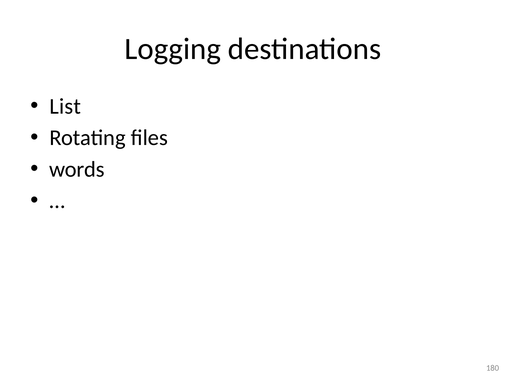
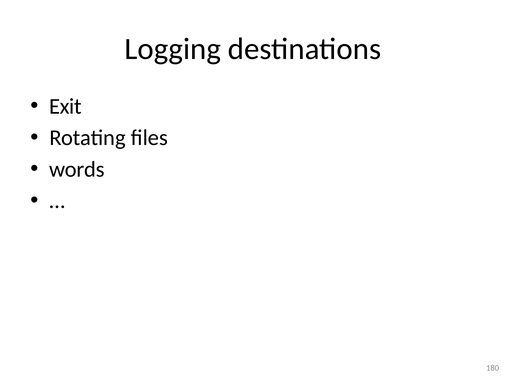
List: List -> Exit
